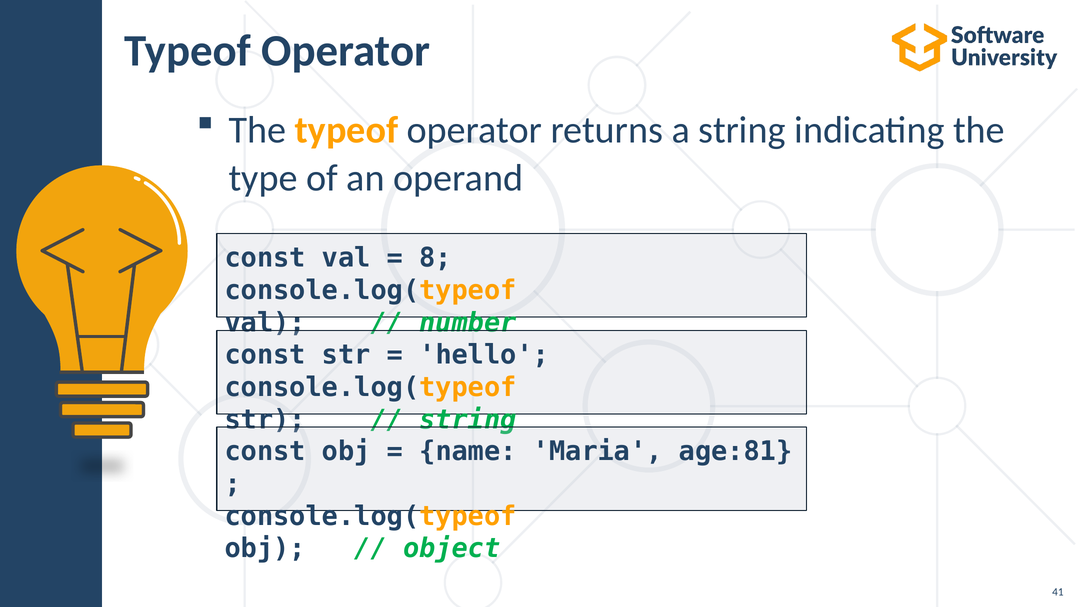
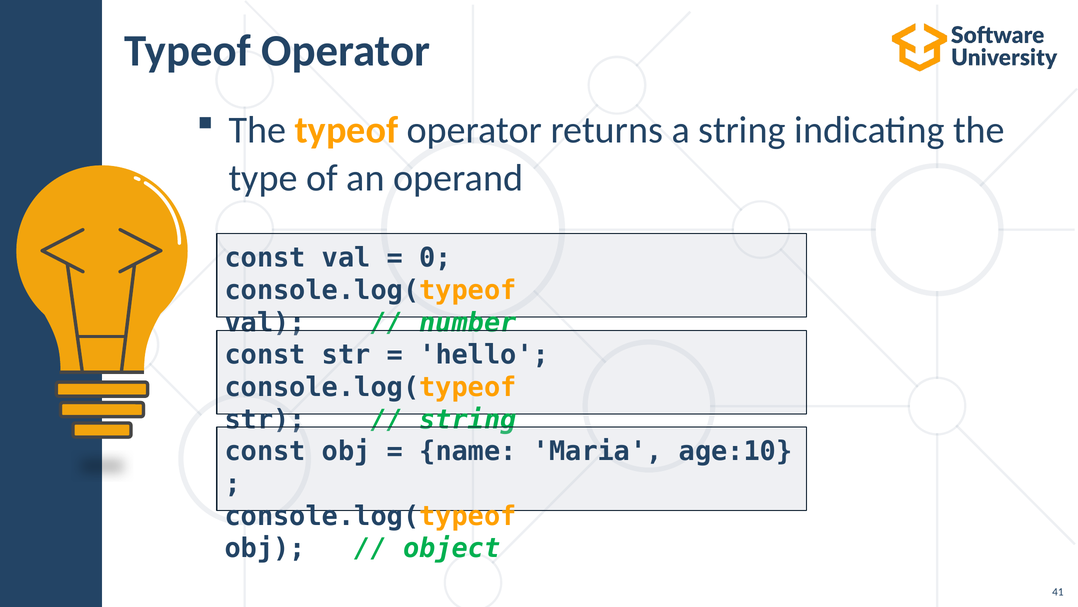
8: 8 -> 0
age:81: age:81 -> age:10
